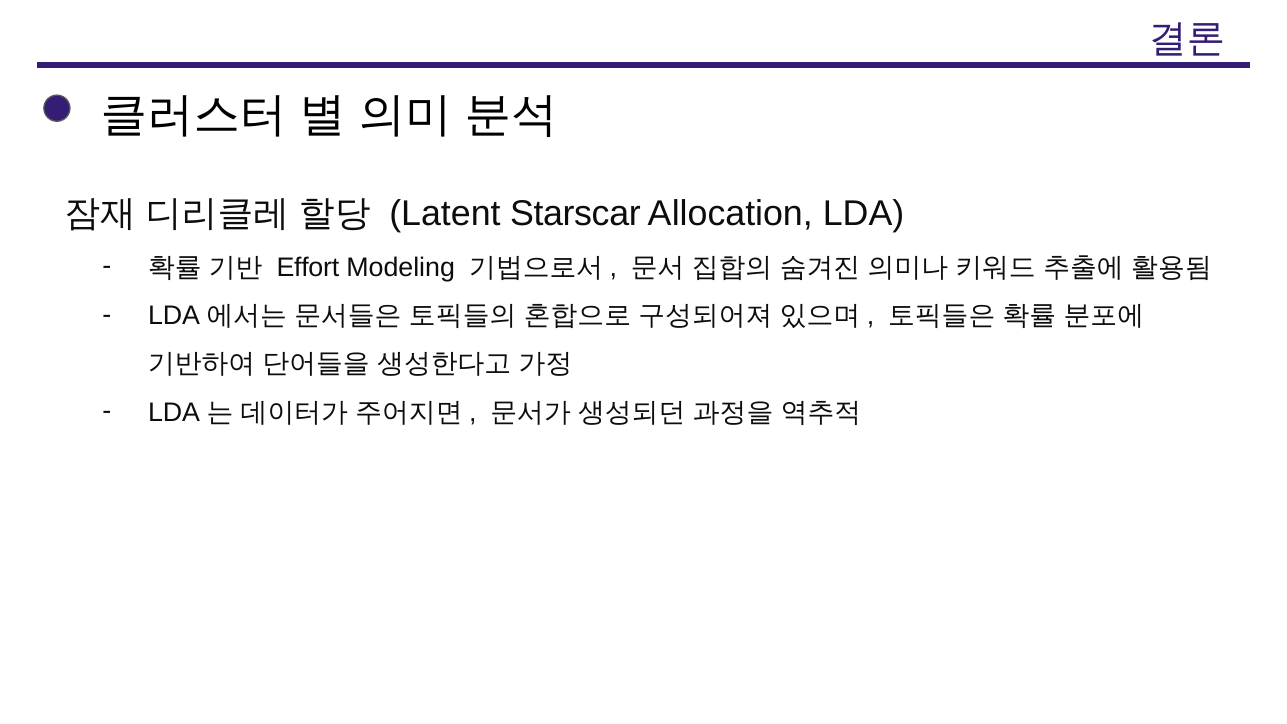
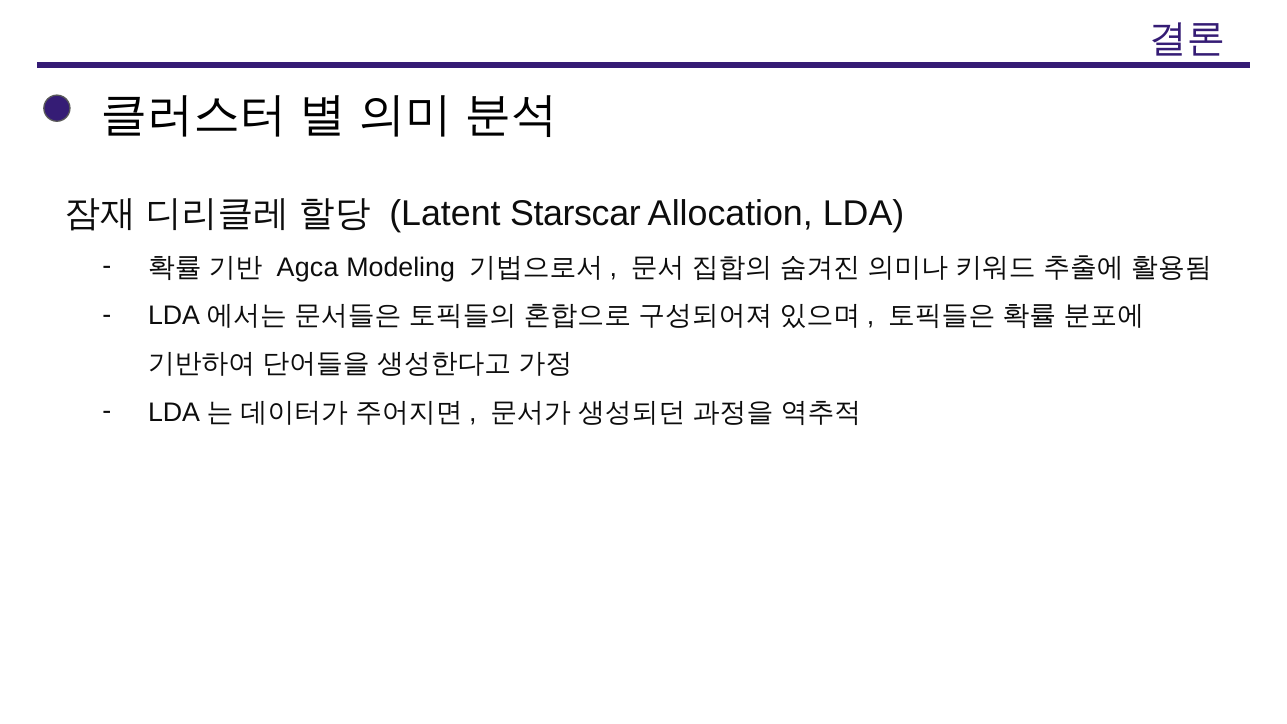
Effort: Effort -> Agca
